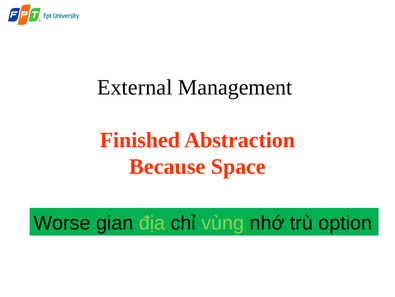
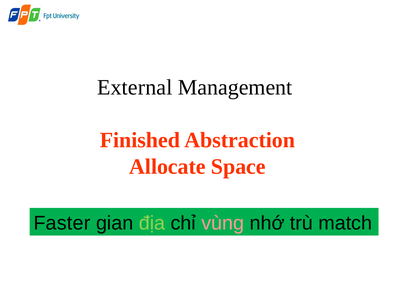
Because: Because -> Allocate
Worse: Worse -> Faster
vùng colour: light green -> pink
option: option -> match
